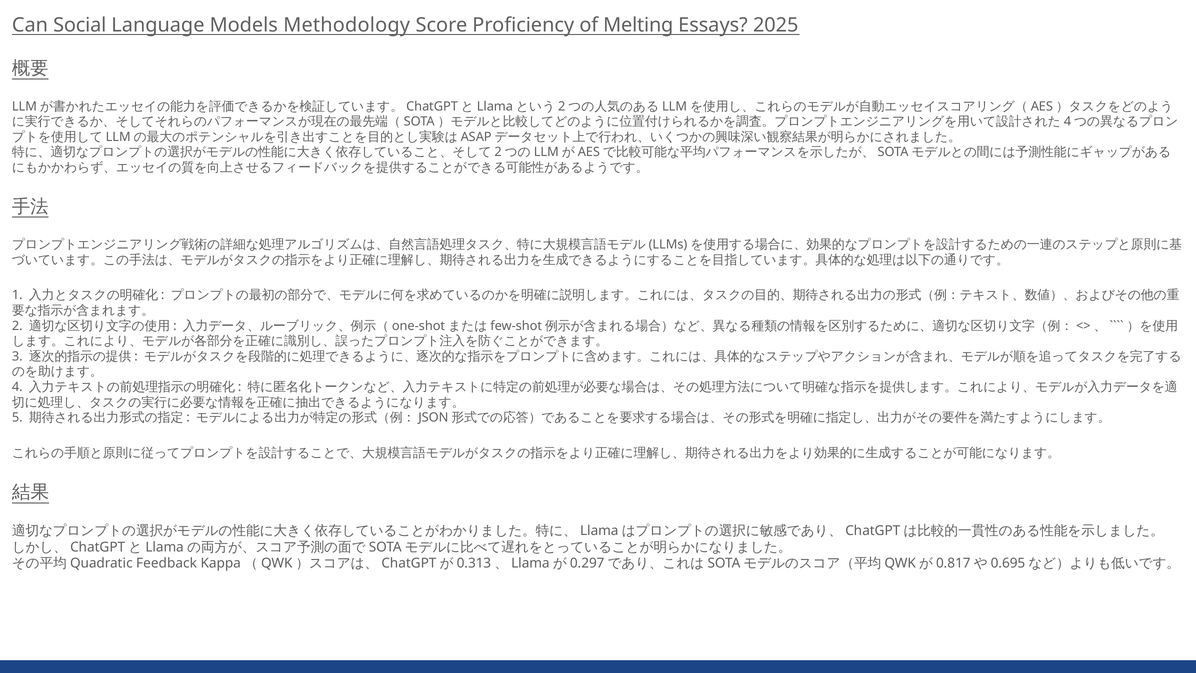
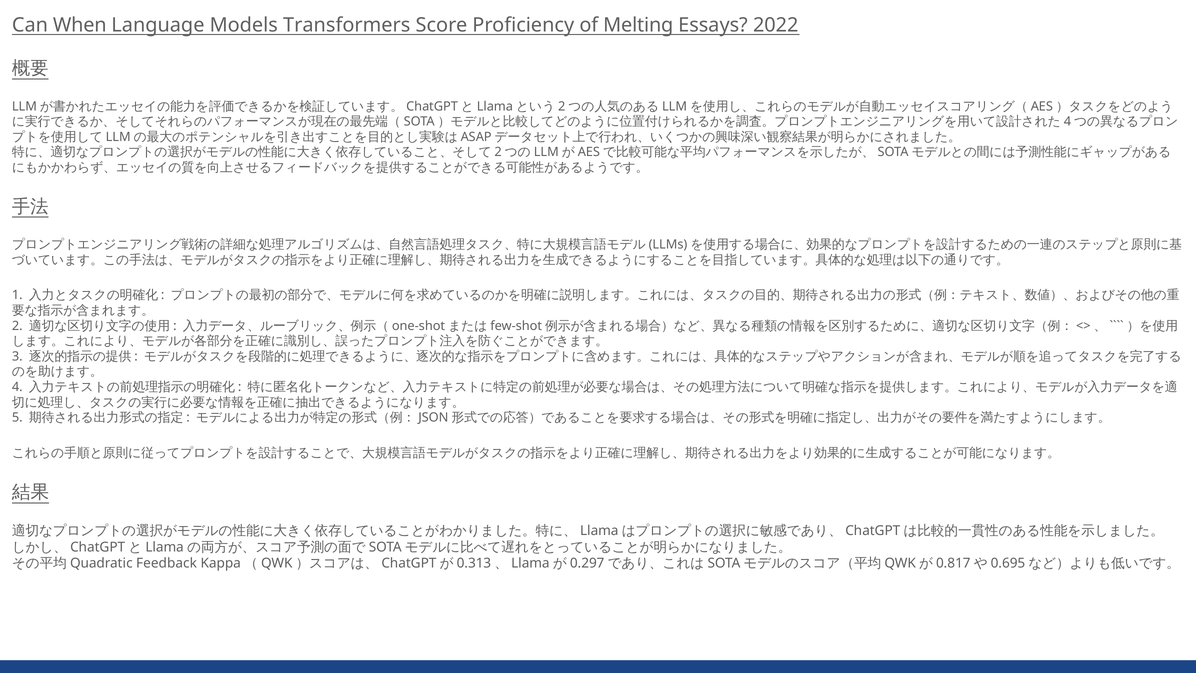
Social: Social -> When
Methodology: Methodology -> Transformers
2025: 2025 -> 2022
